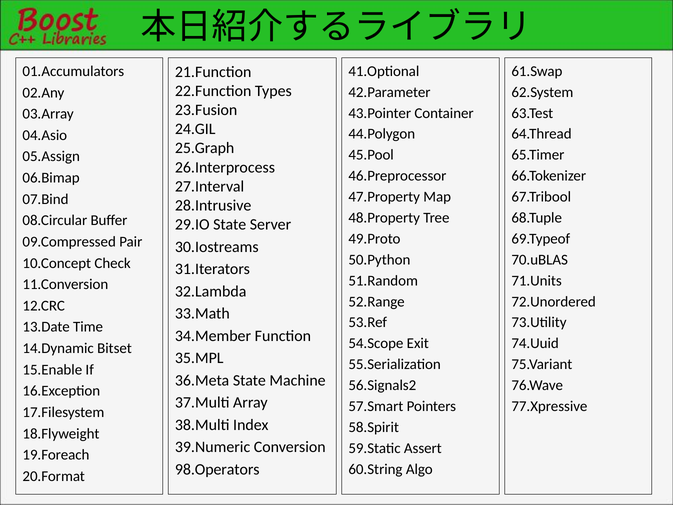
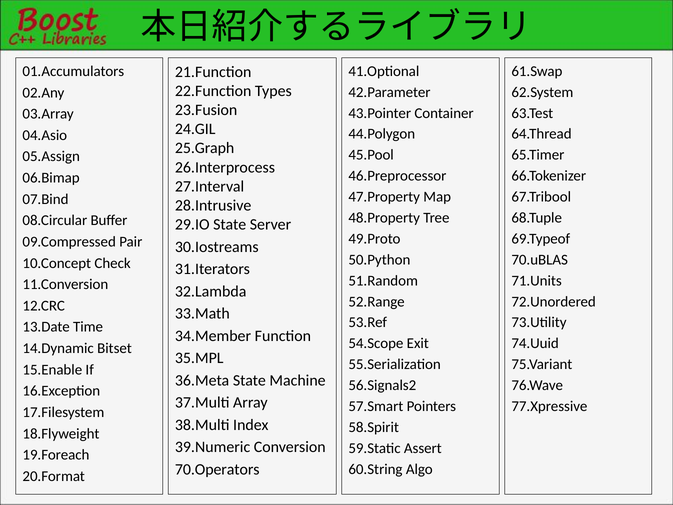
98.Operators: 98.Operators -> 70.Operators
